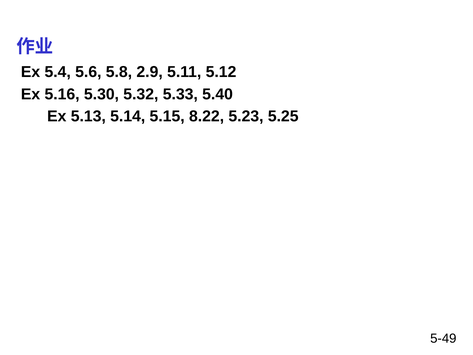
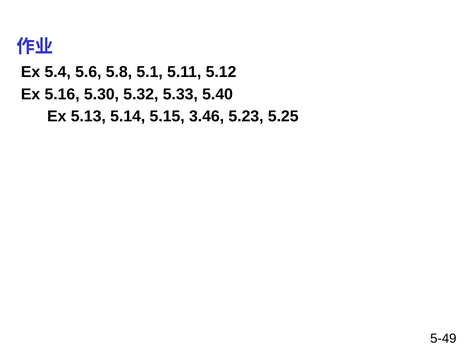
2.9: 2.9 -> 5.1
8.22: 8.22 -> 3.46
